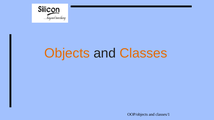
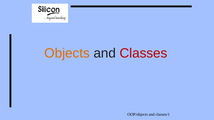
Classes colour: orange -> red
